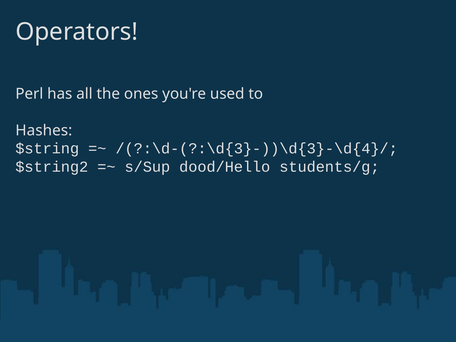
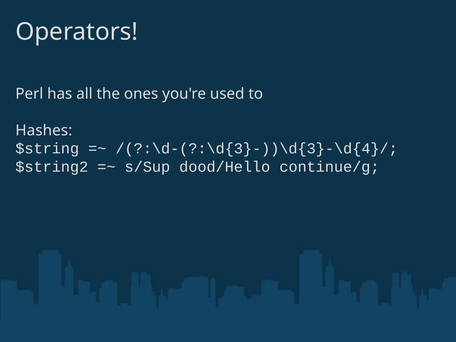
students/g: students/g -> continue/g
